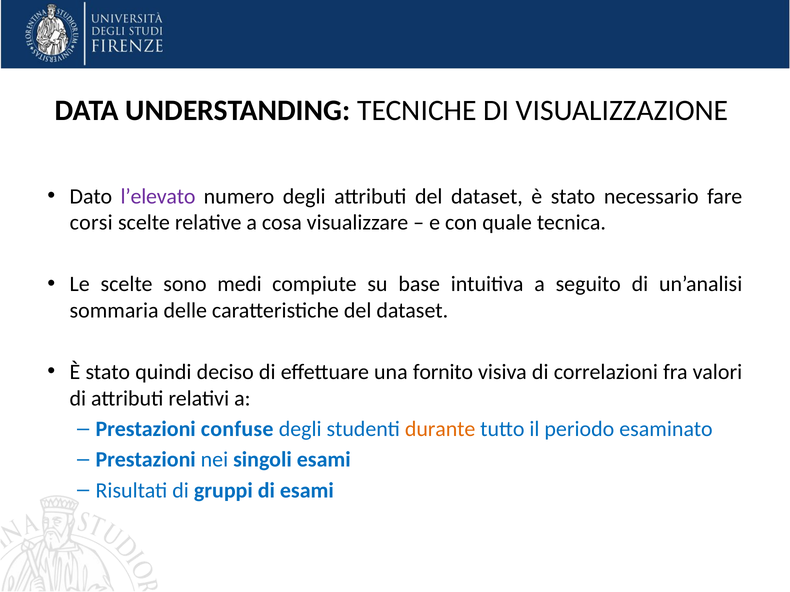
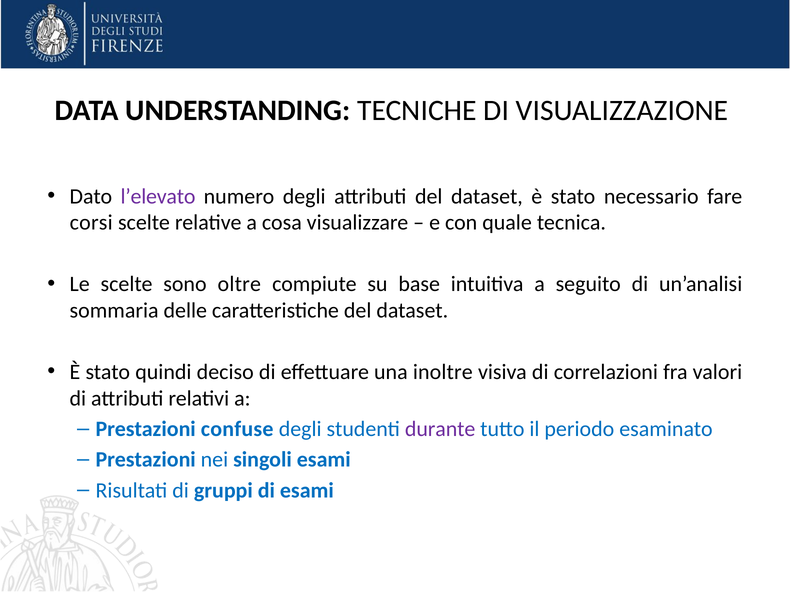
medi: medi -> oltre
fornito: fornito -> inoltre
durante colour: orange -> purple
